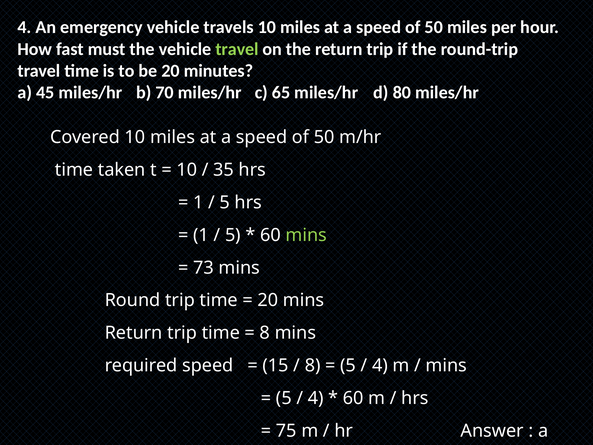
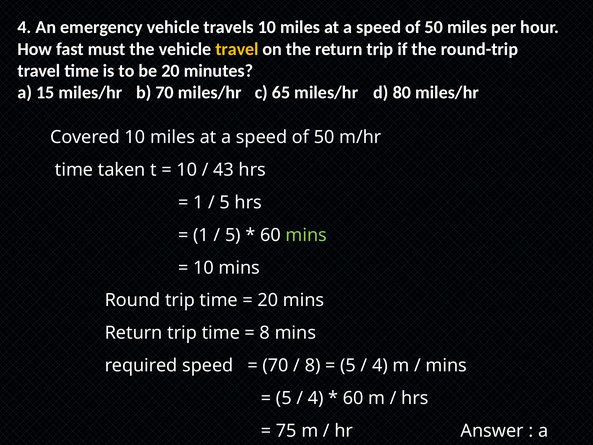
travel at (237, 49) colour: light green -> yellow
45: 45 -> 15
35: 35 -> 43
73 at (203, 268): 73 -> 10
15 at (276, 365): 15 -> 70
